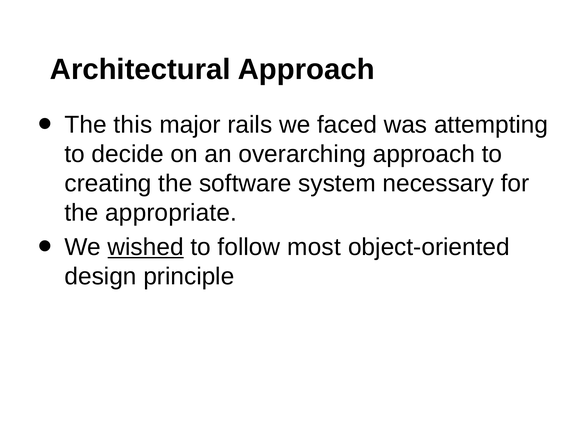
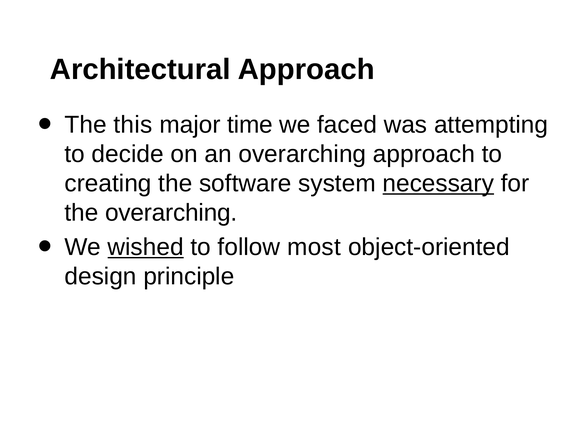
rails: rails -> time
necessary underline: none -> present
the appropriate: appropriate -> overarching
